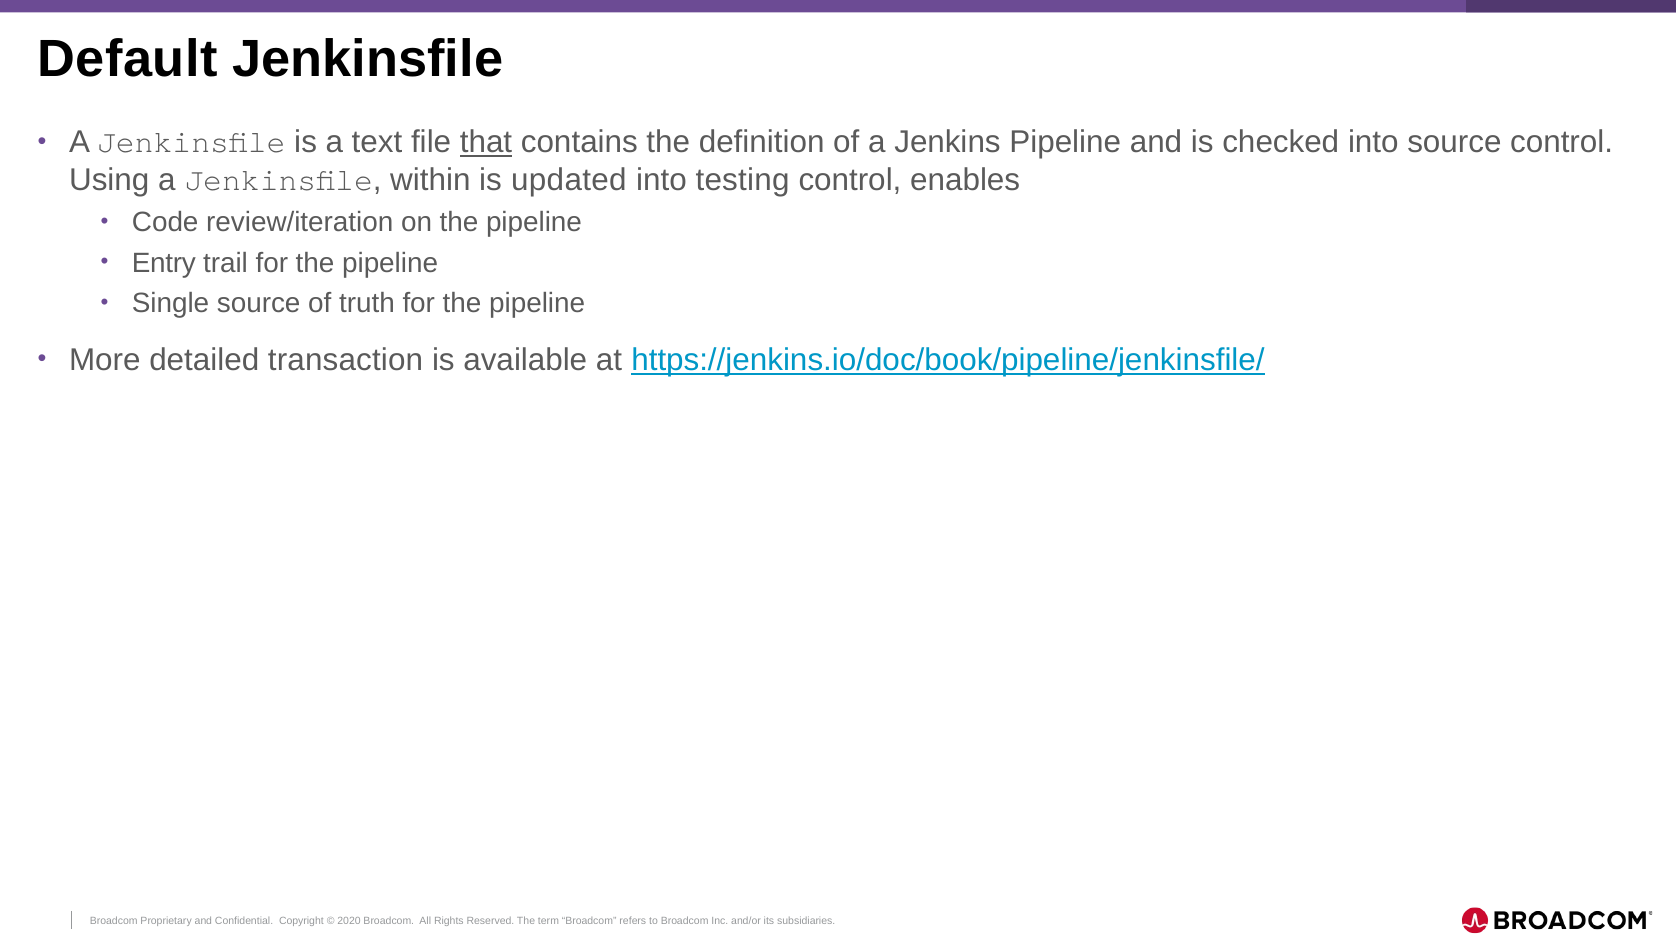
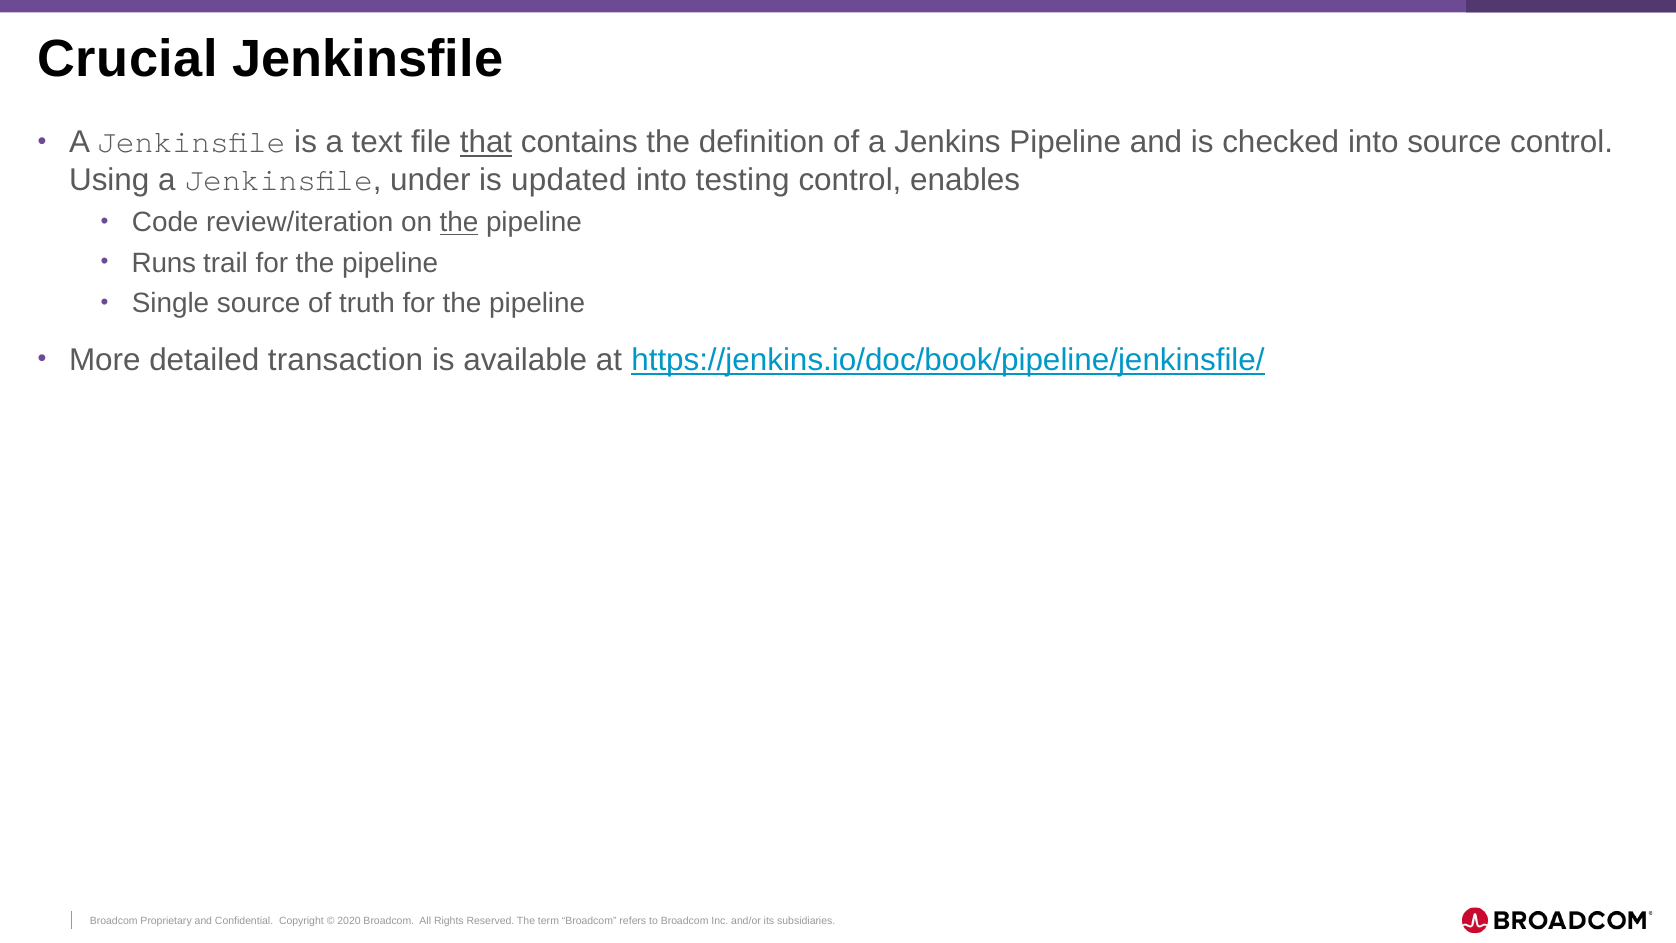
Default: Default -> Crucial
within: within -> under
the at (459, 223) underline: none -> present
Entry: Entry -> Runs
